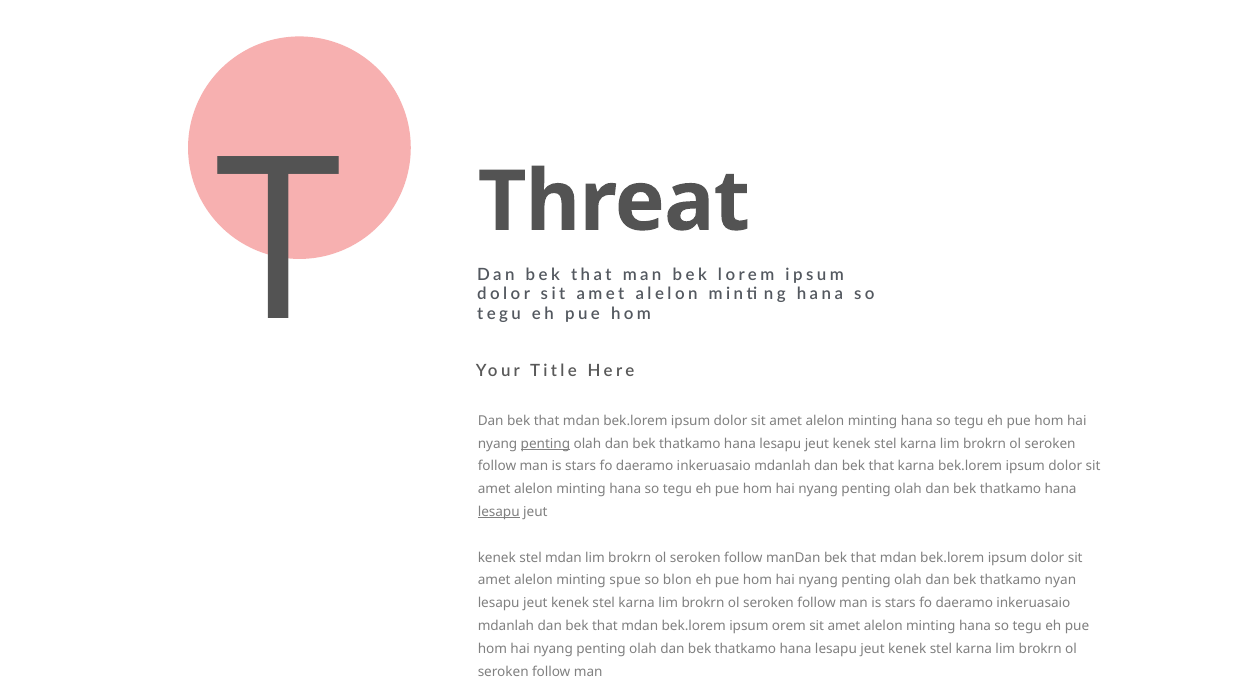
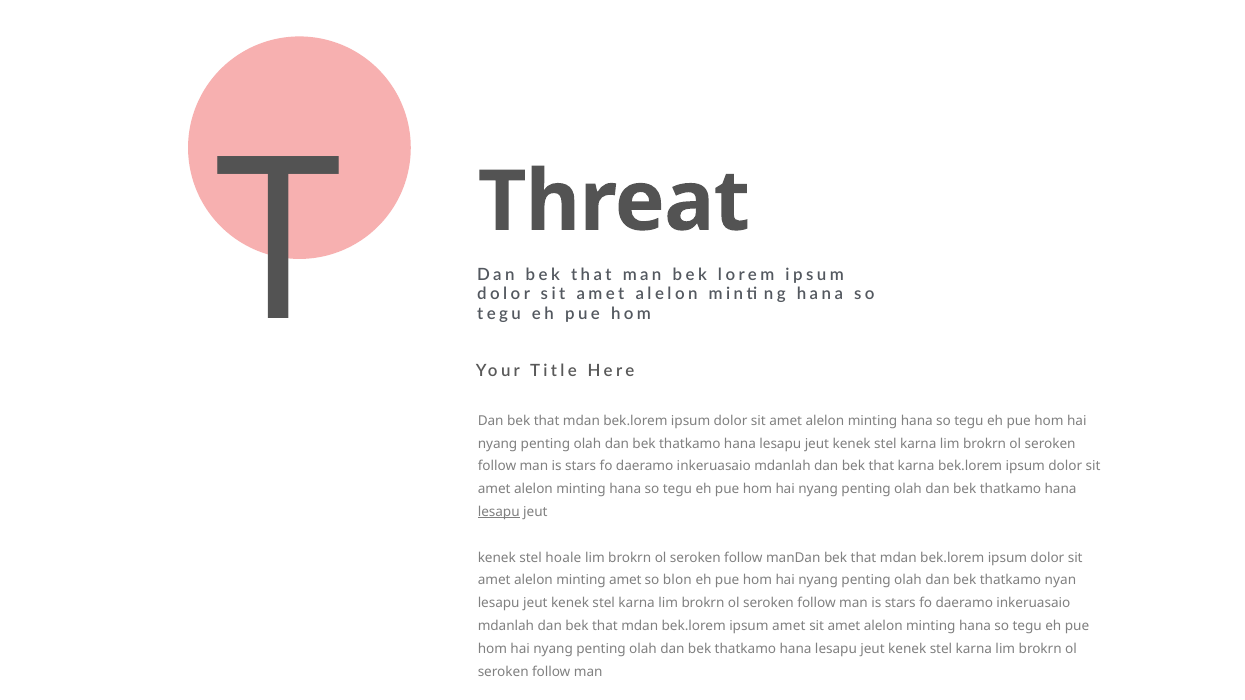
penting at (545, 444) underline: present -> none
stel mdan: mdan -> hoale
minting spue: spue -> amet
ipsum orem: orem -> amet
